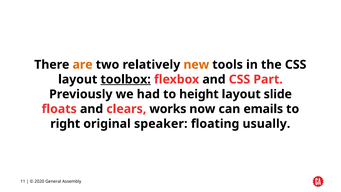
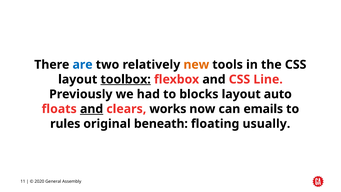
are colour: orange -> blue
Part: Part -> Line
height: height -> blocks
slide: slide -> auto
and at (92, 109) underline: none -> present
right: right -> rules
speaker: speaker -> beneath
